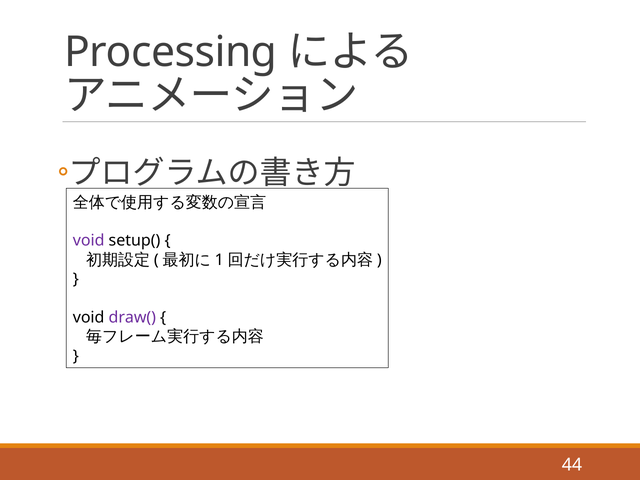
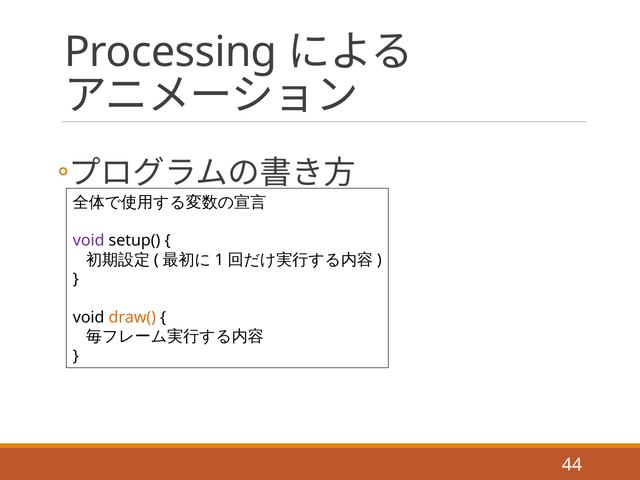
draw( colour: purple -> orange
